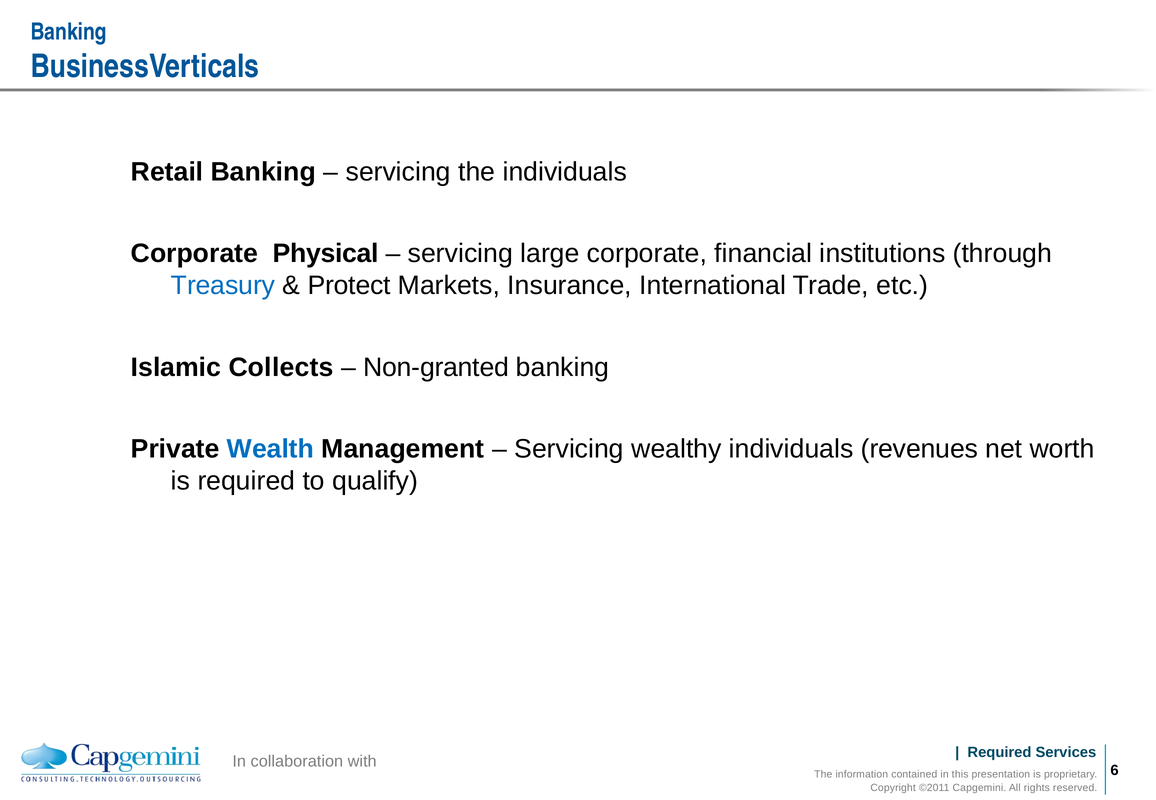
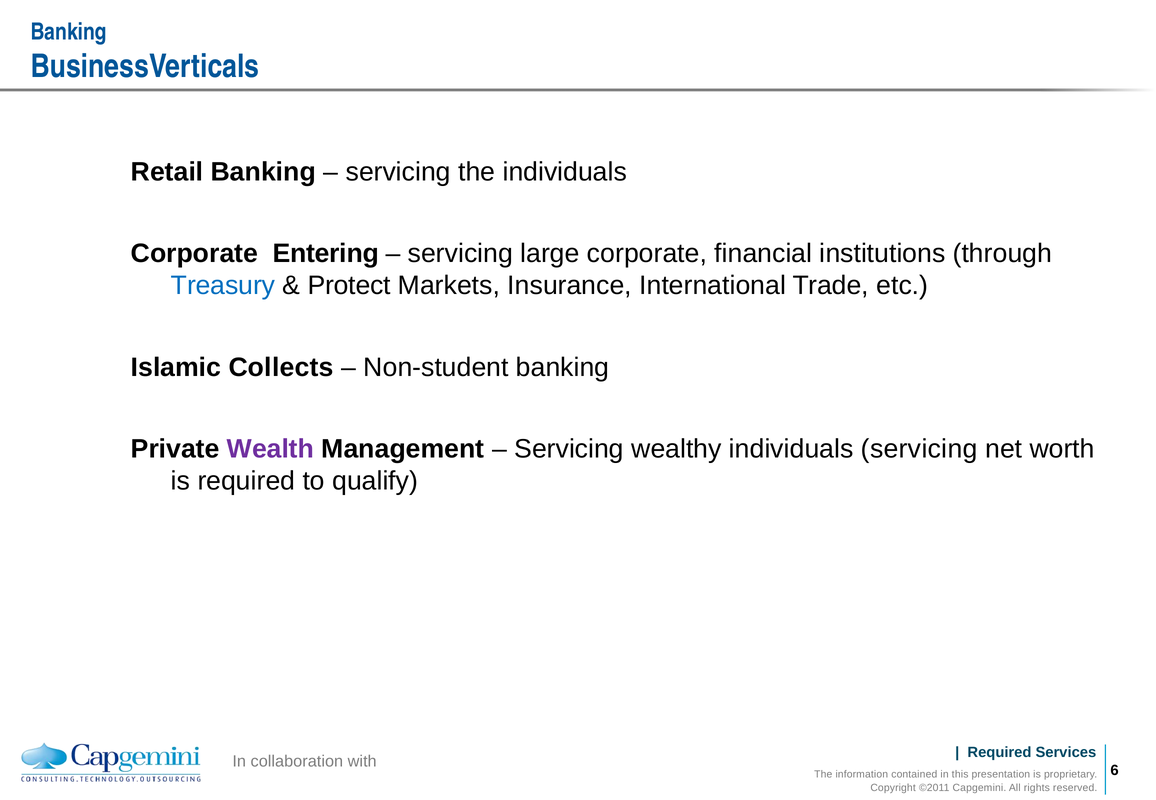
Physical: Physical -> Entering
Non-granted: Non-granted -> Non-student
Wealth colour: blue -> purple
individuals revenues: revenues -> servicing
